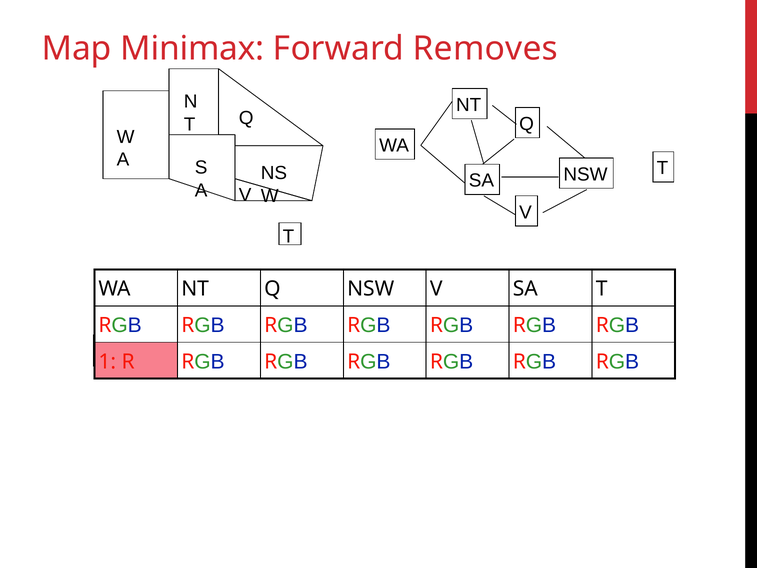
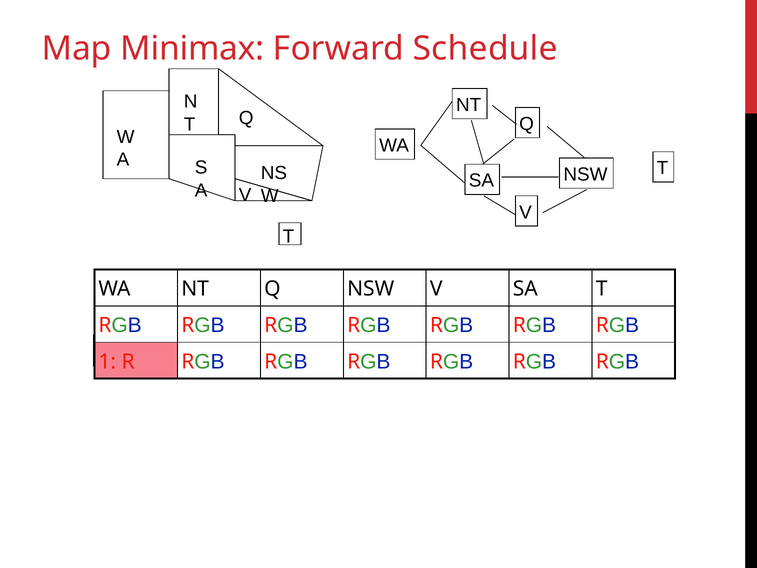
Removes: Removes -> Schedule
